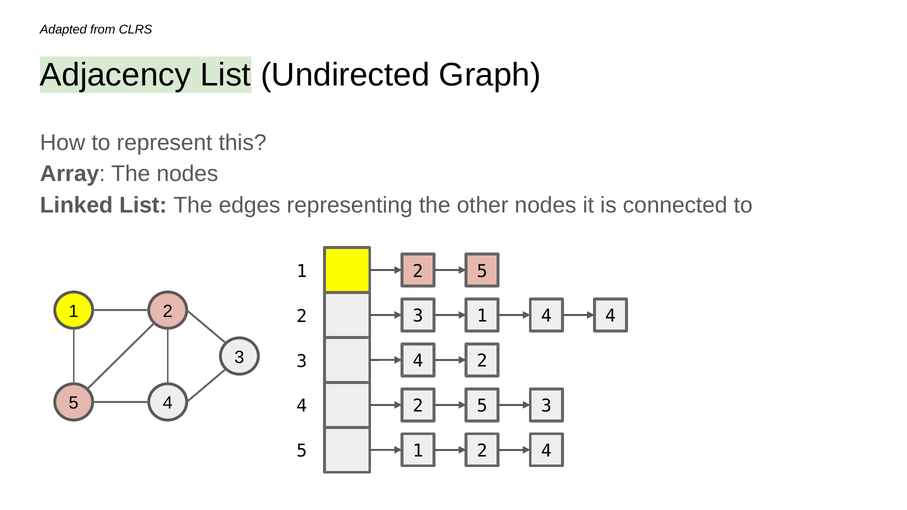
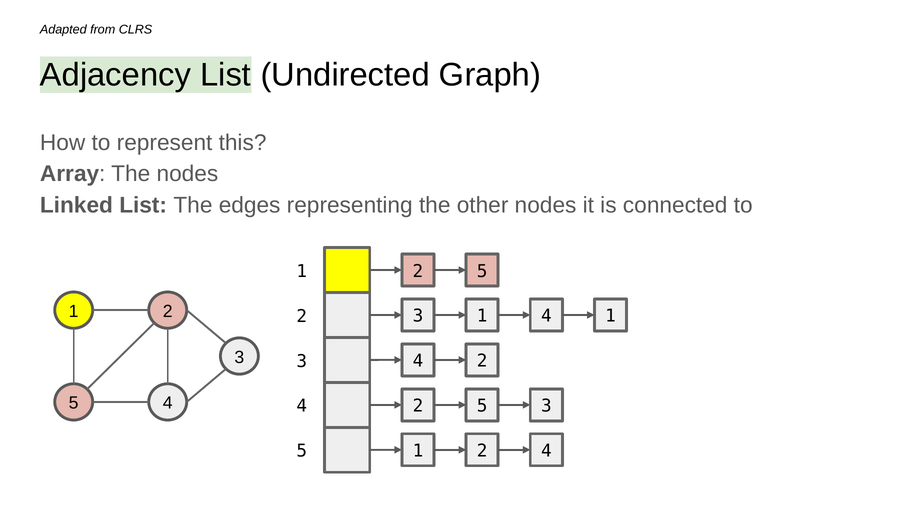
1 4 4: 4 -> 1
